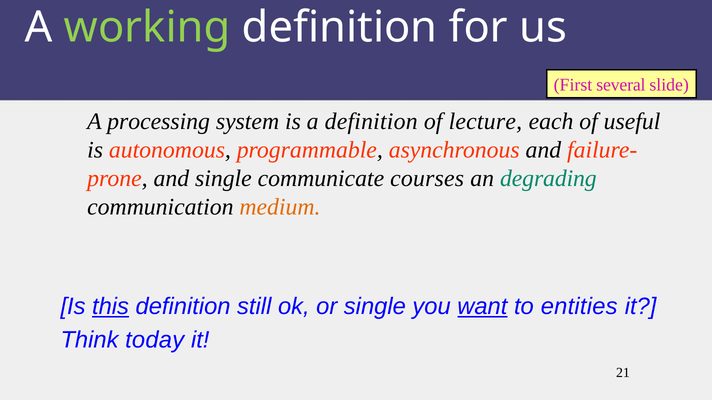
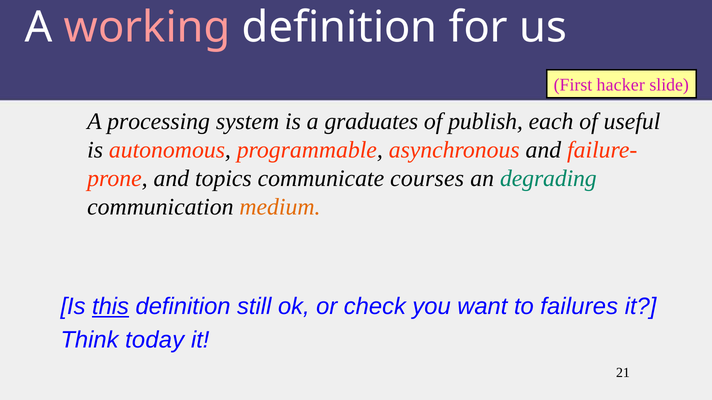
working colour: light green -> pink
several: several -> hacker
a definition: definition -> graduates
lecture: lecture -> publish
and single: single -> topics
or single: single -> check
want underline: present -> none
entities: entities -> failures
